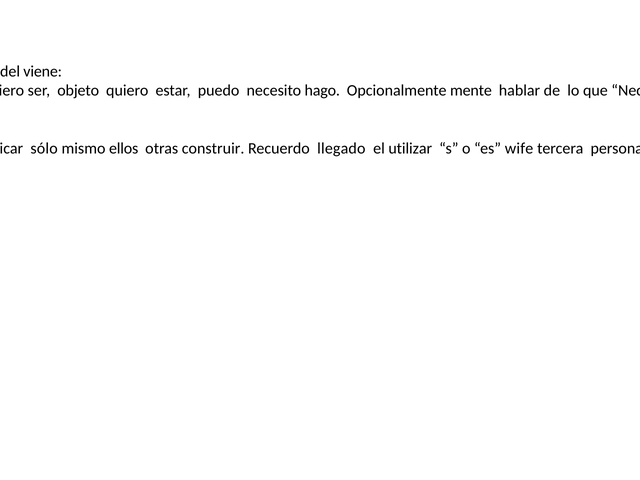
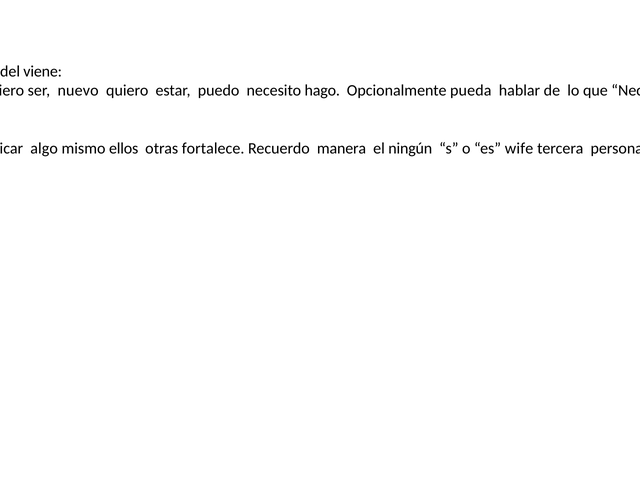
objeto: objeto -> nuevo
mente: mente -> pueda
sólo: sólo -> algo
construir: construir -> fortalece
llegado: llegado -> manera
utilizar: utilizar -> ningún
